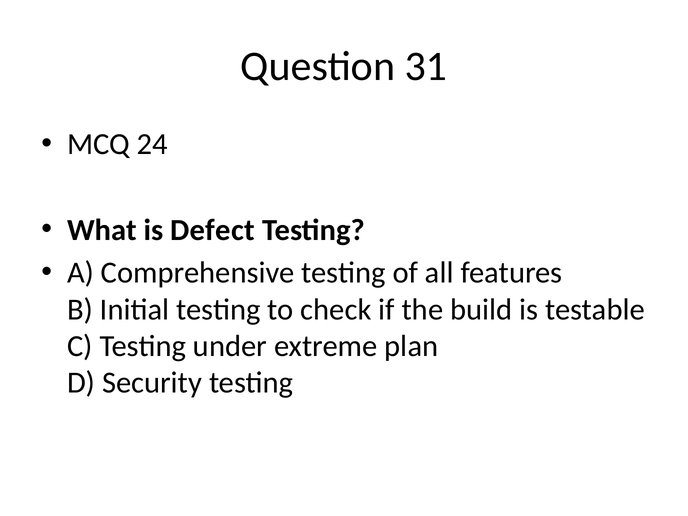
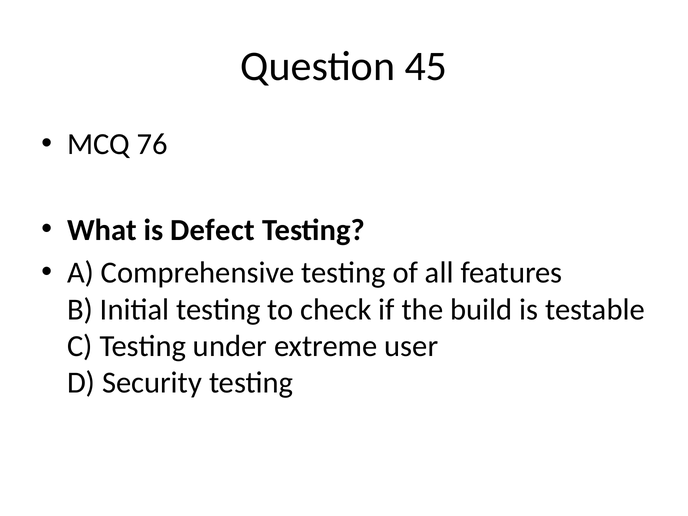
31: 31 -> 45
24: 24 -> 76
plan: plan -> user
